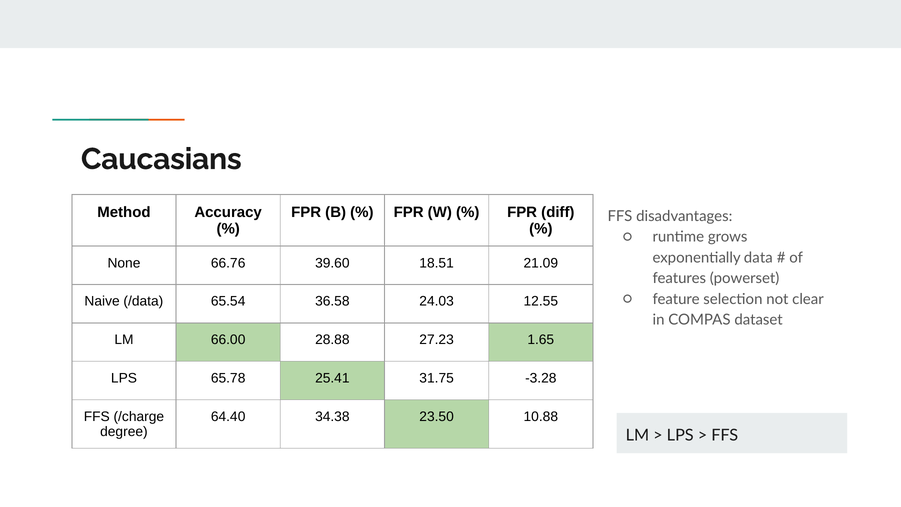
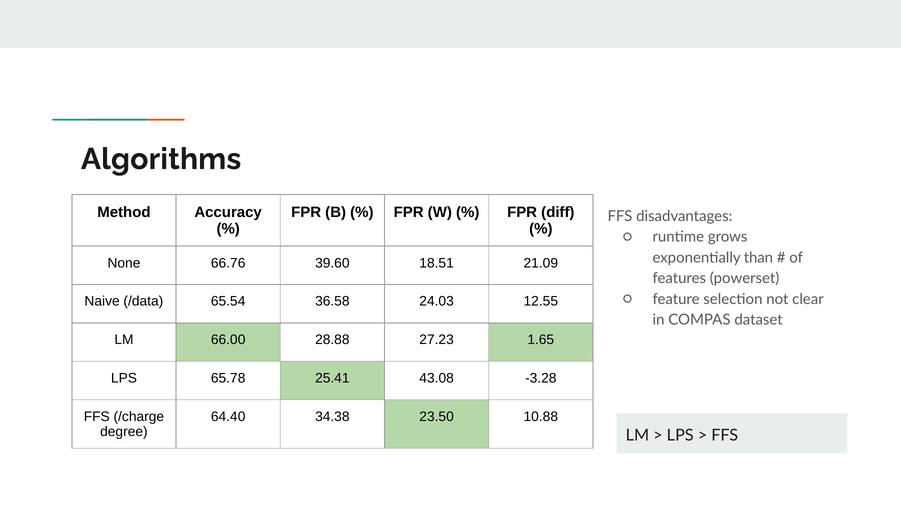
Caucasians: Caucasians -> Algorithms
data: data -> than
31.75: 31.75 -> 43.08
